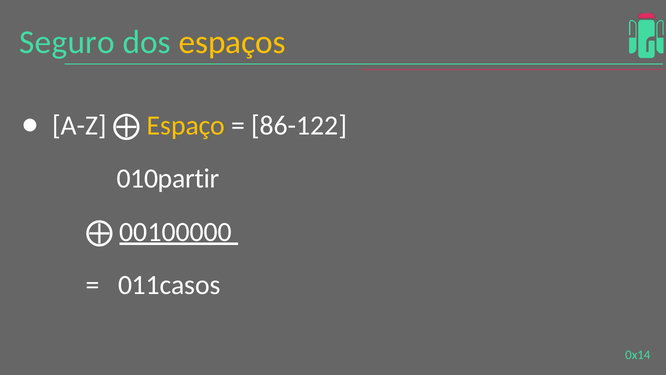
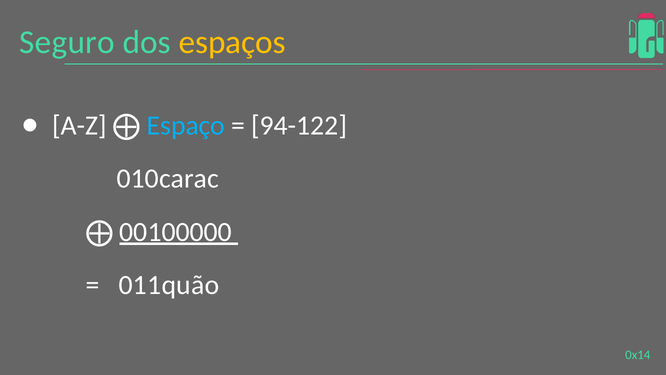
Espaço colour: yellow -> light blue
86-122: 86-122 -> 94-122
010partir: 010partir -> 010carac
011casos: 011casos -> 011quão
